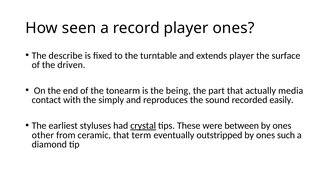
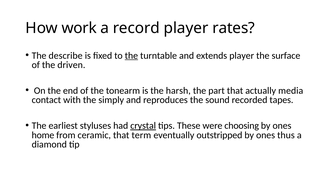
seen: seen -> work
player ones: ones -> rates
the at (131, 56) underline: none -> present
being: being -> harsh
easily: easily -> tapes
between: between -> choosing
other: other -> home
such: such -> thus
